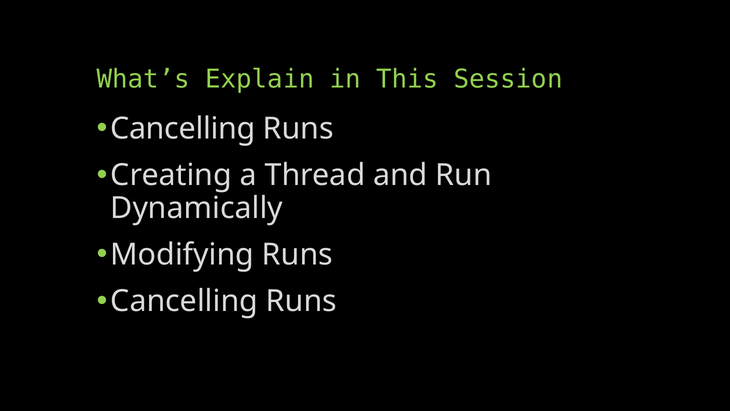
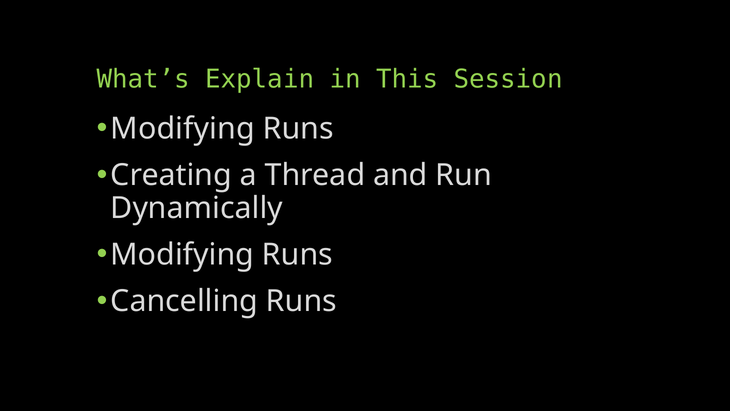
Cancelling at (183, 128): Cancelling -> Modifying
